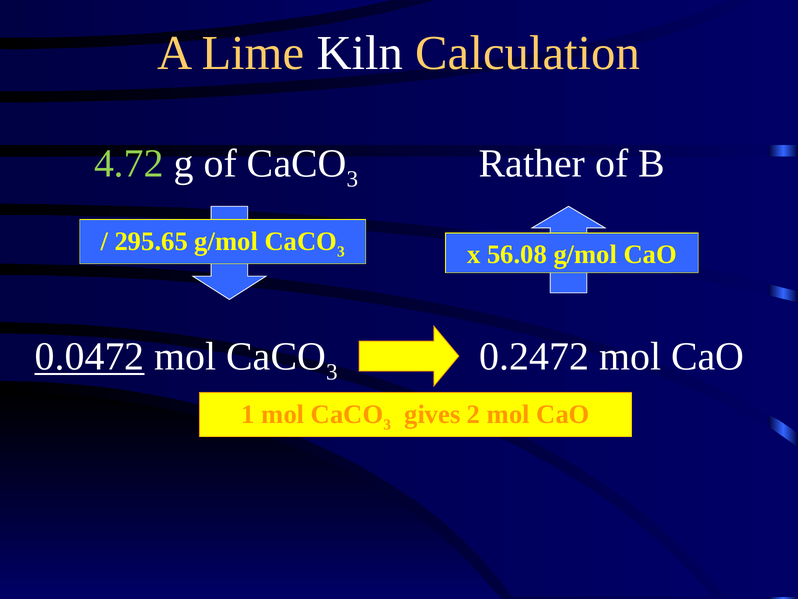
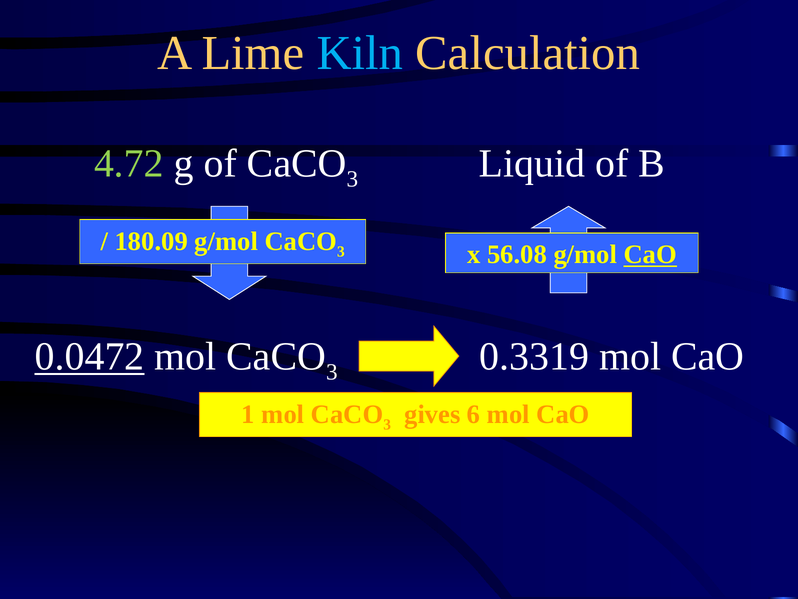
Kiln colour: white -> light blue
Rather: Rather -> Liquid
295.65: 295.65 -> 180.09
CaO at (650, 254) underline: none -> present
0.2472: 0.2472 -> 0.3319
2: 2 -> 6
